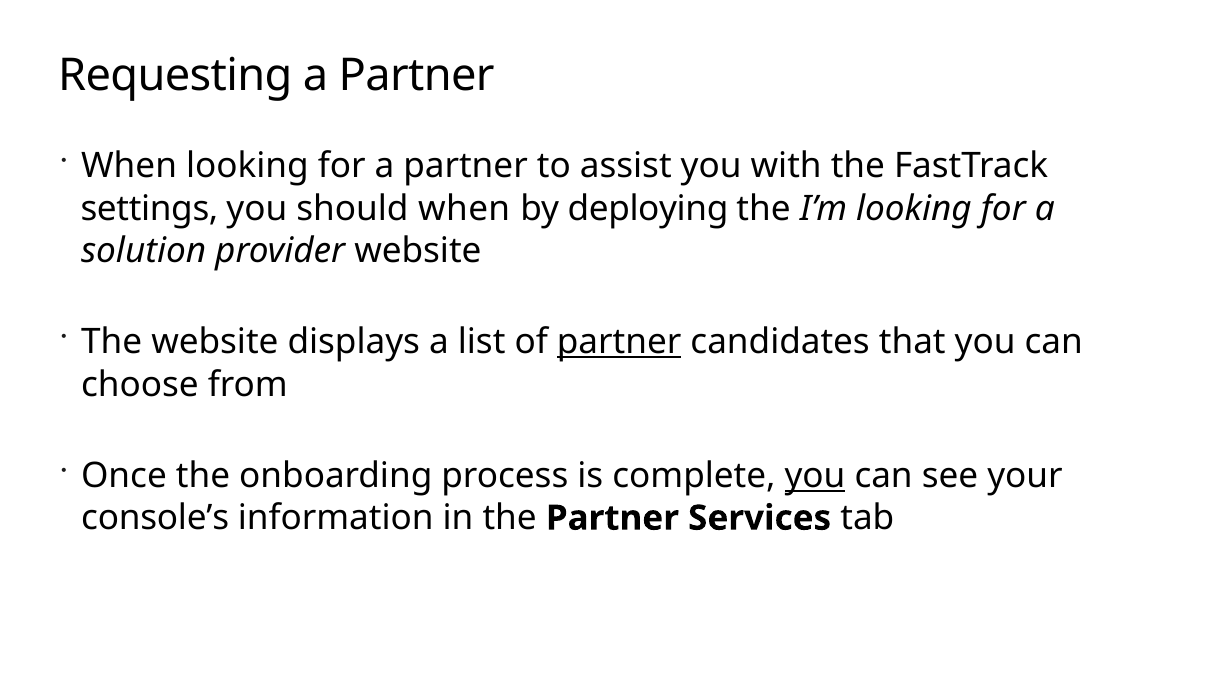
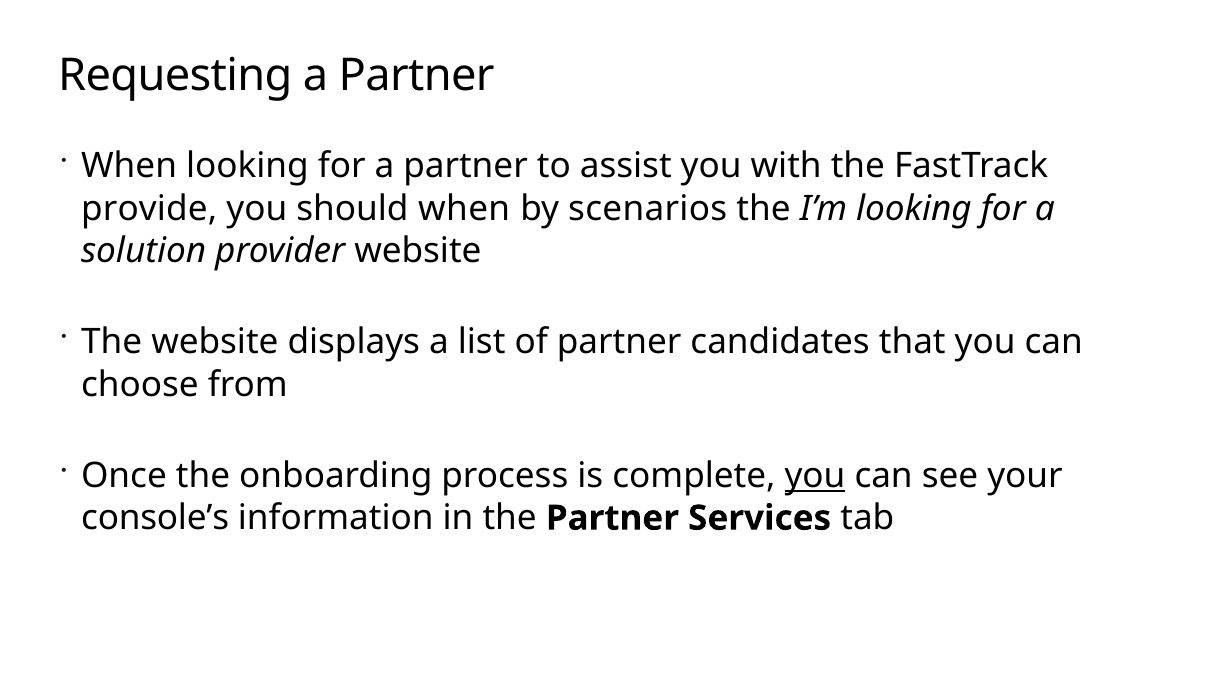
settings: settings -> provide
deploying: deploying -> scenarios
partner at (619, 342) underline: present -> none
